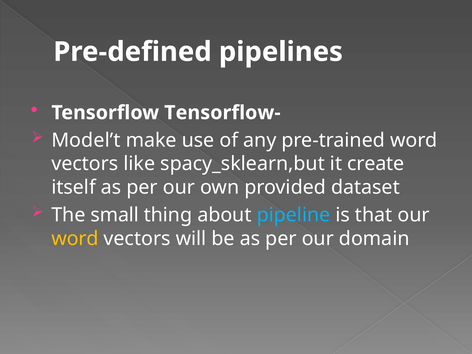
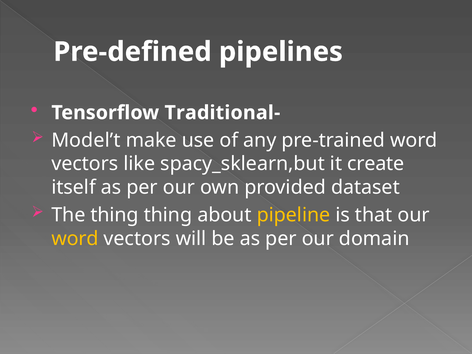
Tensorflow-: Tensorflow- -> Traditional-
The small: small -> thing
pipeline colour: light blue -> yellow
